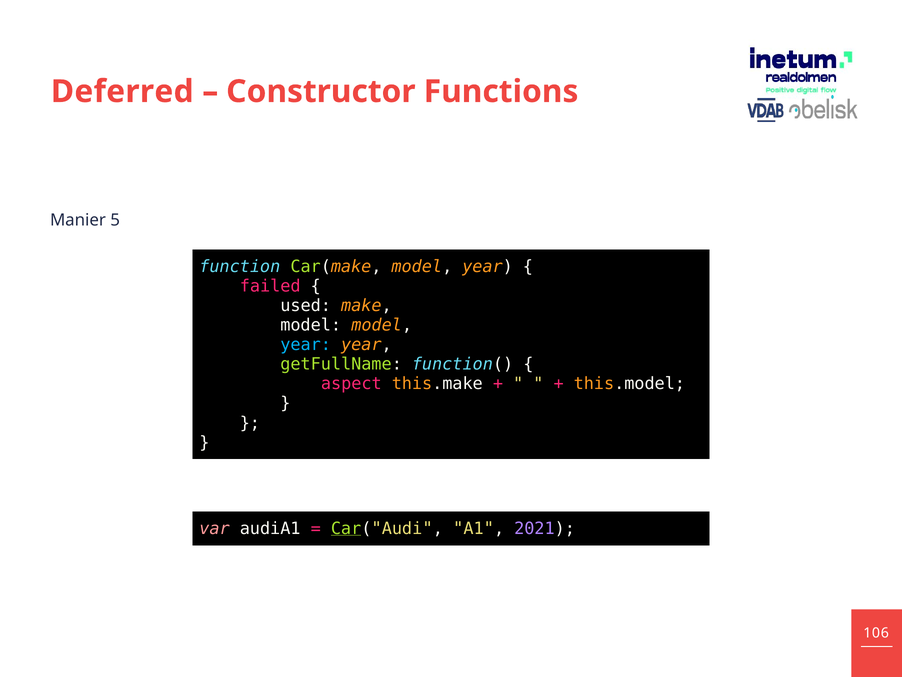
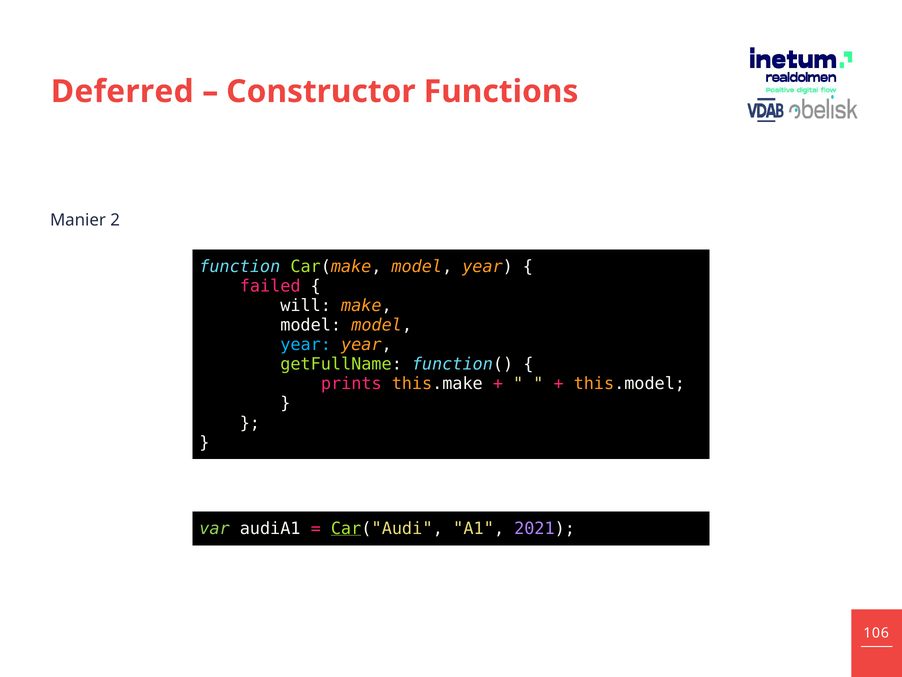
5: 5 -> 2
used: used -> will
aspect: aspect -> prints
var colour: pink -> light green
